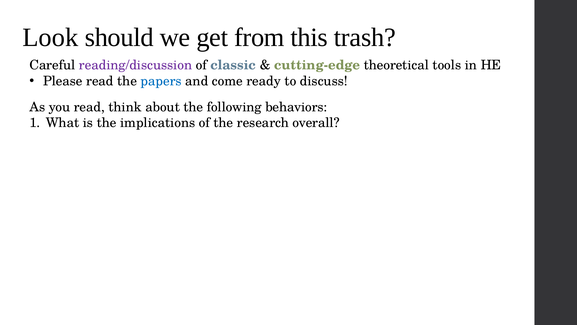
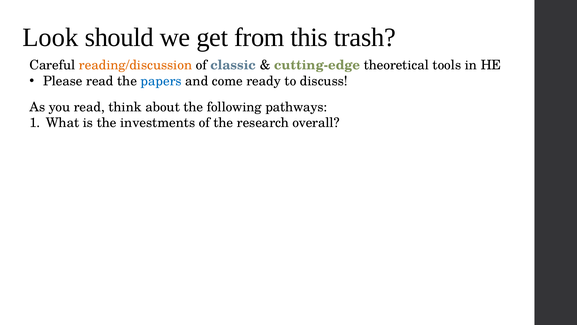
reading/discussion colour: purple -> orange
behaviors: behaviors -> pathways
implications: implications -> investments
